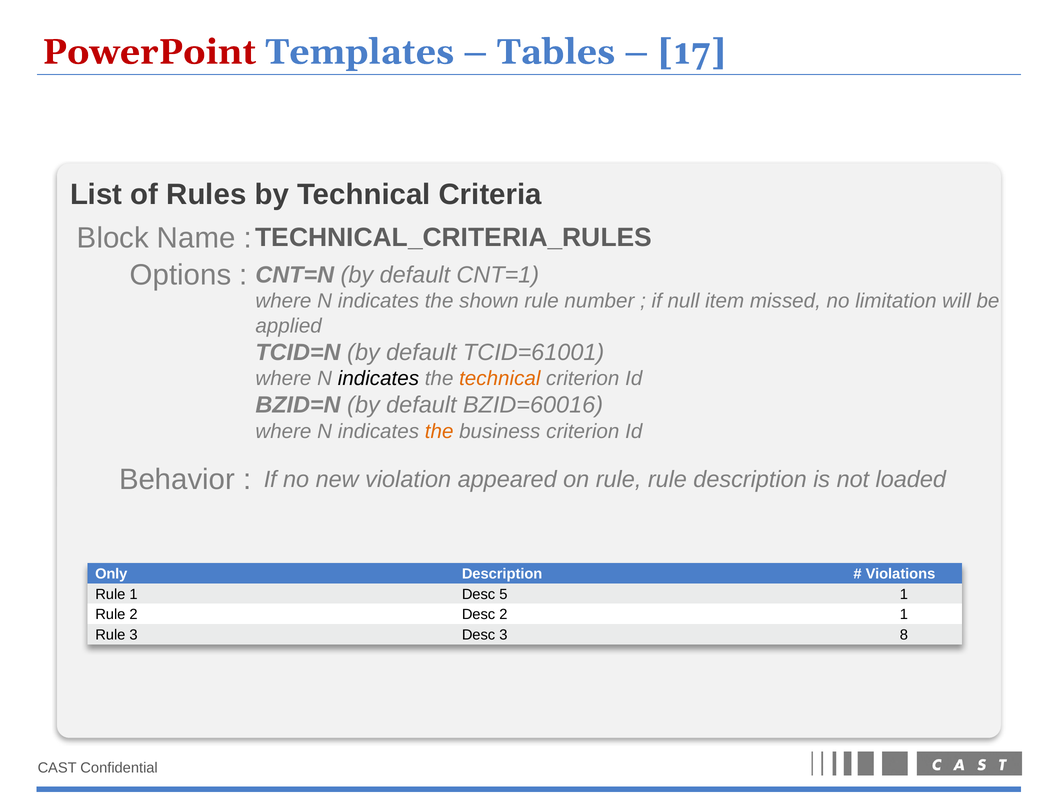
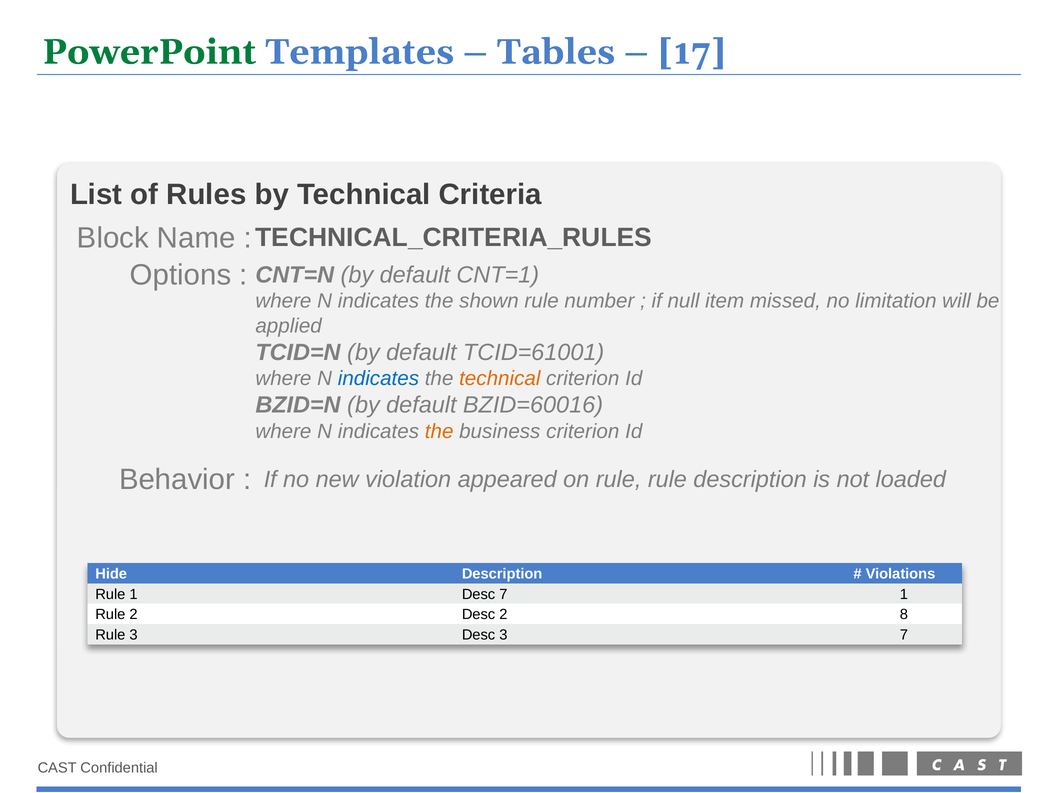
PowerPoint colour: red -> green
indicates at (378, 379) colour: black -> blue
Only: Only -> Hide
Desc 5: 5 -> 7
2 1: 1 -> 8
3 8: 8 -> 7
